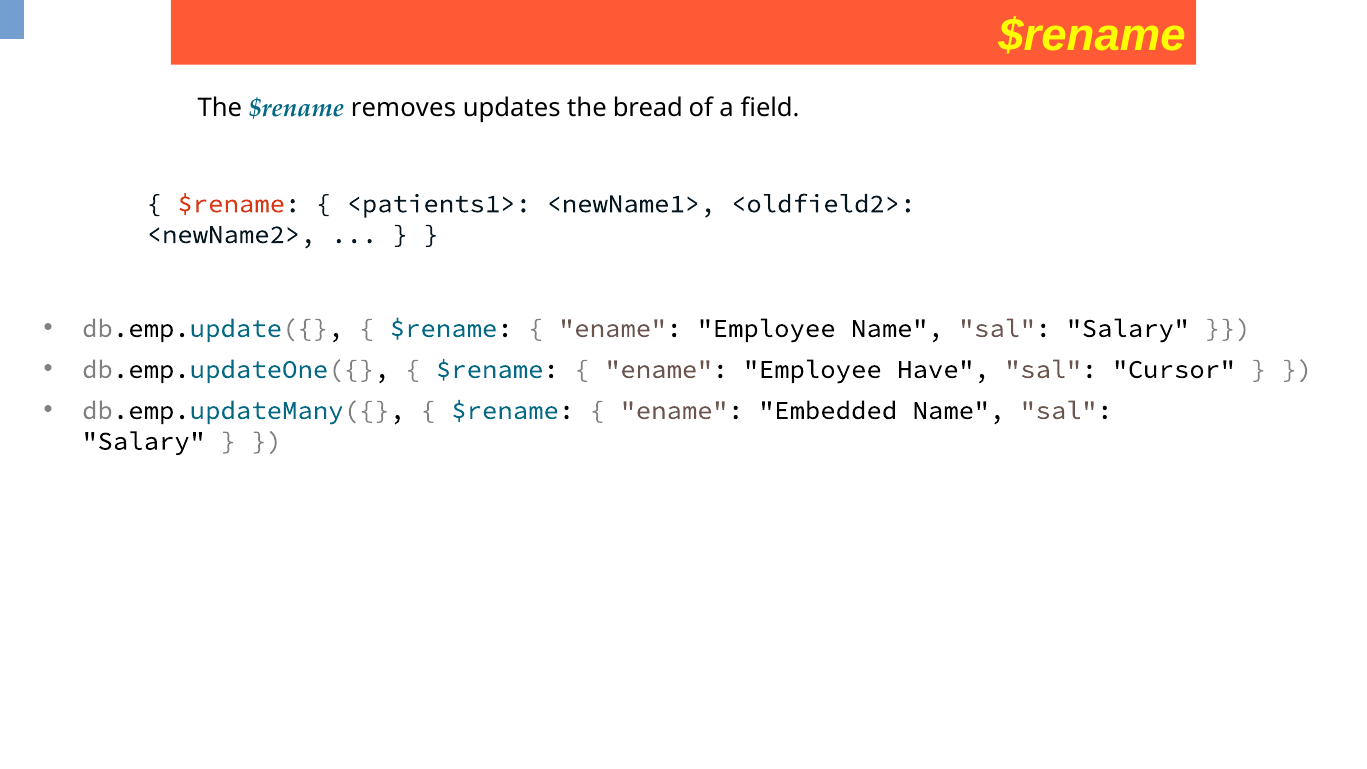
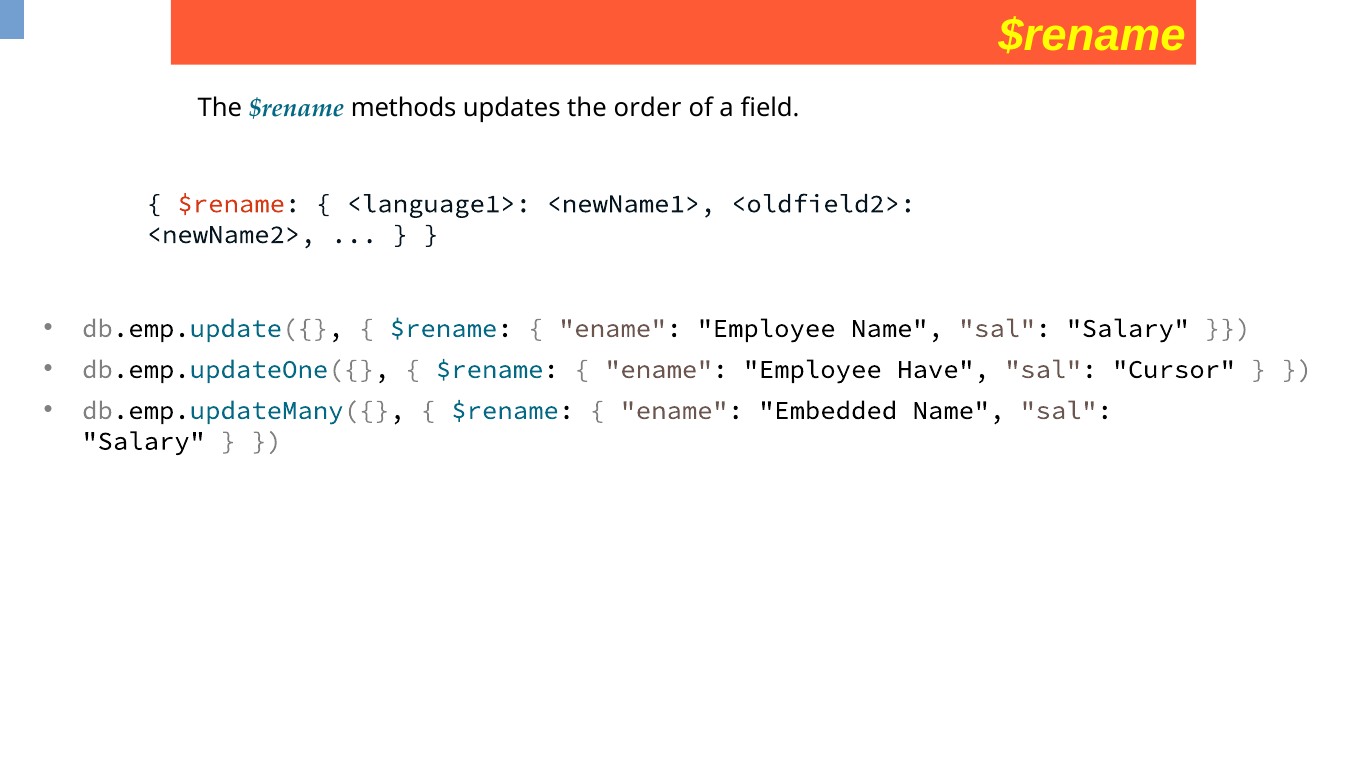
removes: removes -> methods
bread: bread -> order
<patients1>: <patients1> -> <language1>
